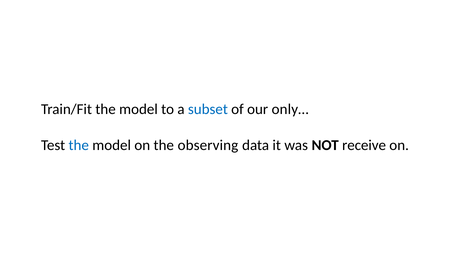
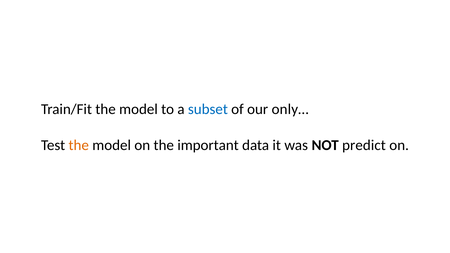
the at (79, 145) colour: blue -> orange
observing: observing -> important
receive: receive -> predict
